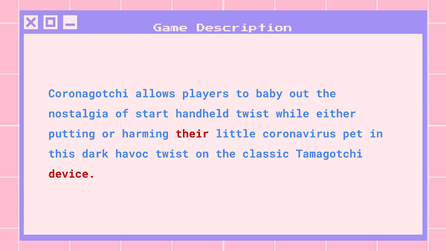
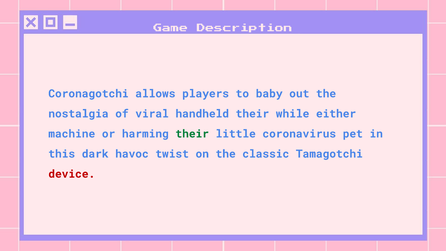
start: start -> viral
handheld twist: twist -> their
putting: putting -> machine
their at (192, 134) colour: red -> green
